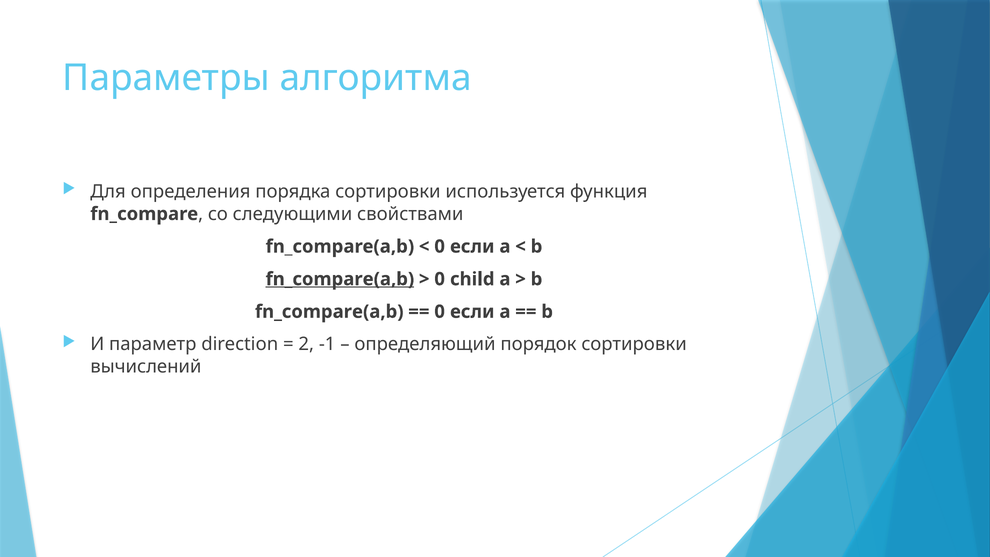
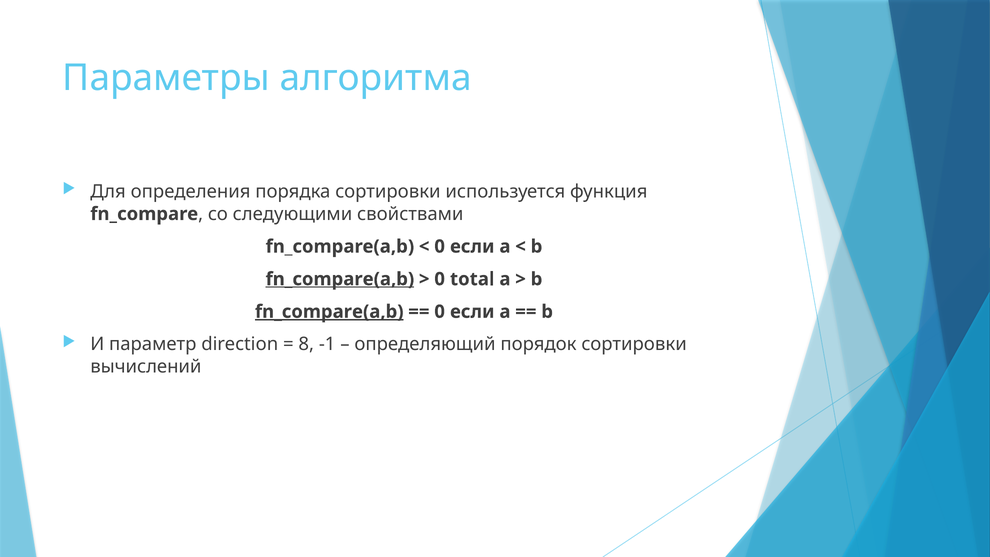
child: child -> total
fn_compare(a,b at (329, 312) underline: none -> present
2: 2 -> 8
